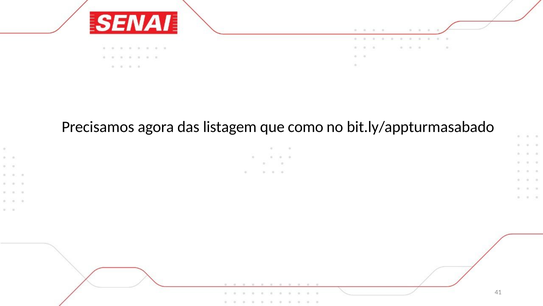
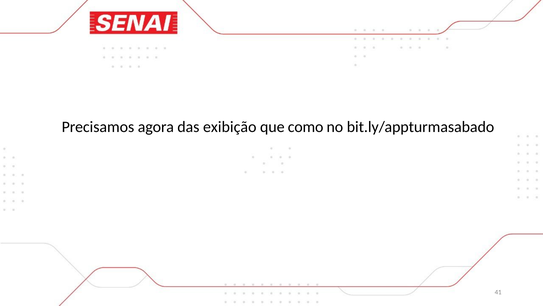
listagem: listagem -> exibição
